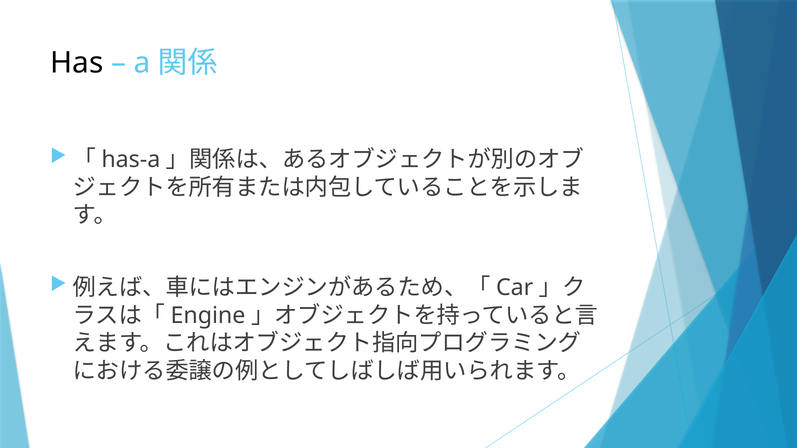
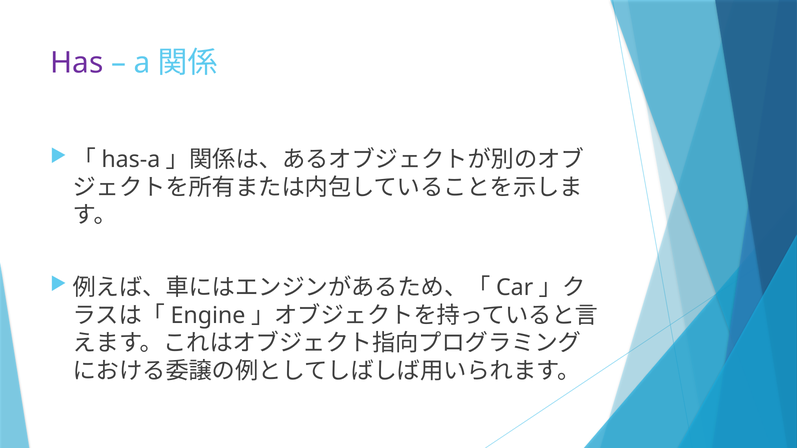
Has colour: black -> purple
